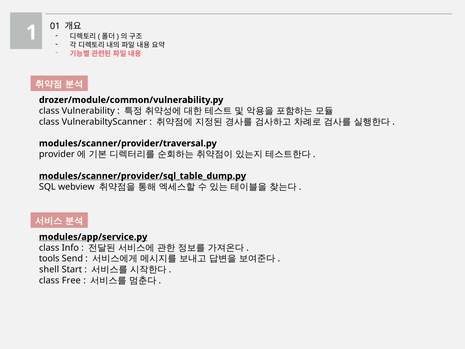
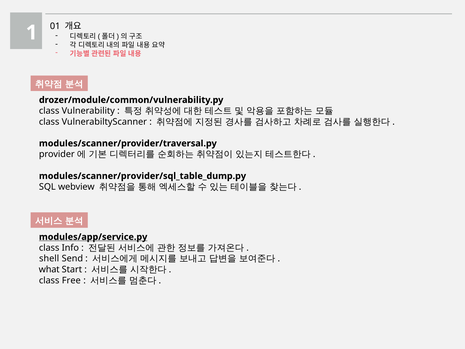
modules/scanner/provider/sql_table_dump.py underline: present -> none
tools: tools -> shell
shell: shell -> what
